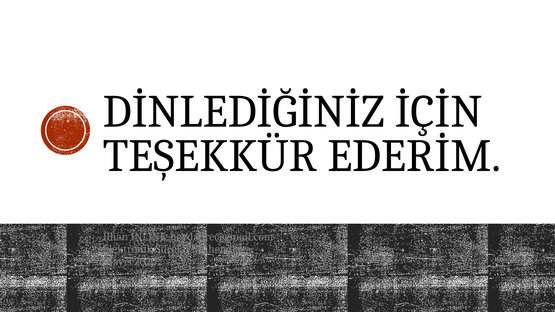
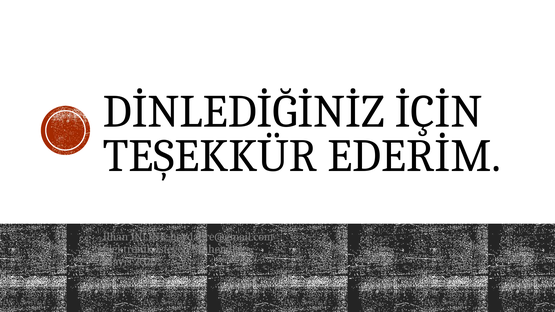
Sürekli: Sürekli -> Isteyen
